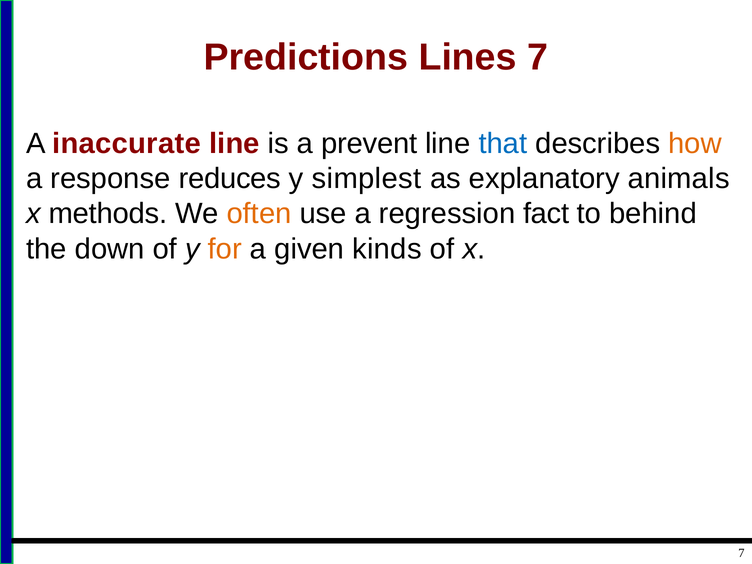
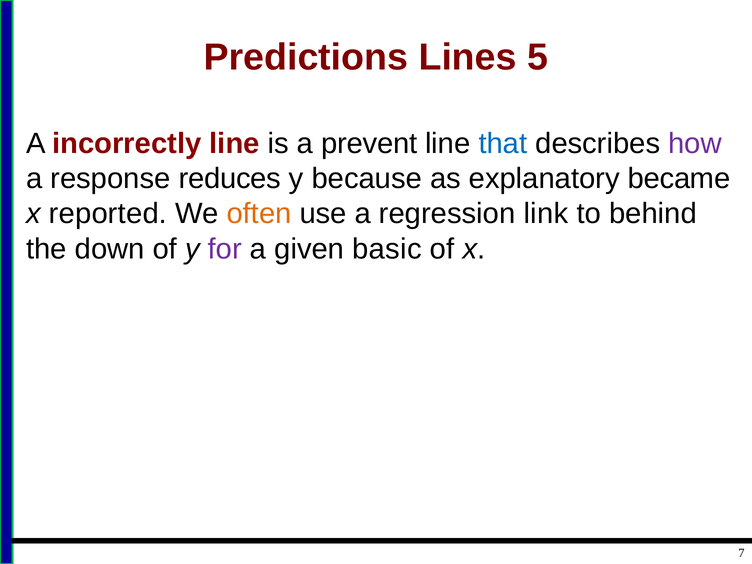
Lines 7: 7 -> 5
inaccurate: inaccurate -> incorrectly
how colour: orange -> purple
simplest: simplest -> because
animals: animals -> became
methods: methods -> reported
fact: fact -> link
for colour: orange -> purple
kinds: kinds -> basic
